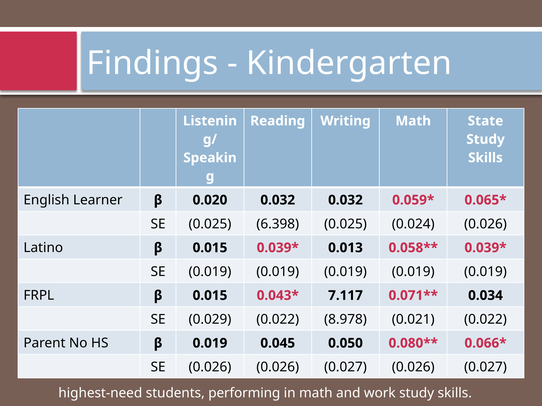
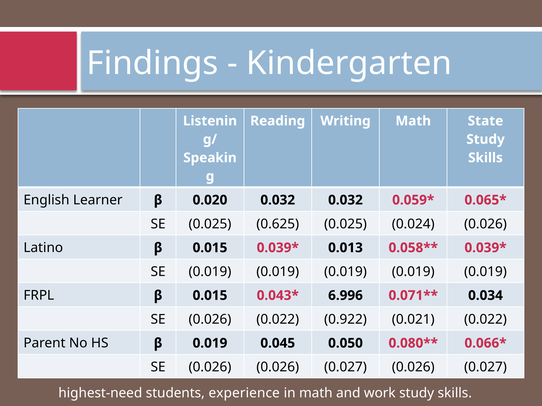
6.398: 6.398 -> 0.625
7.117: 7.117 -> 6.996
0.029 at (210, 320): 0.029 -> 0.026
8.978: 8.978 -> 0.922
performing: performing -> experience
